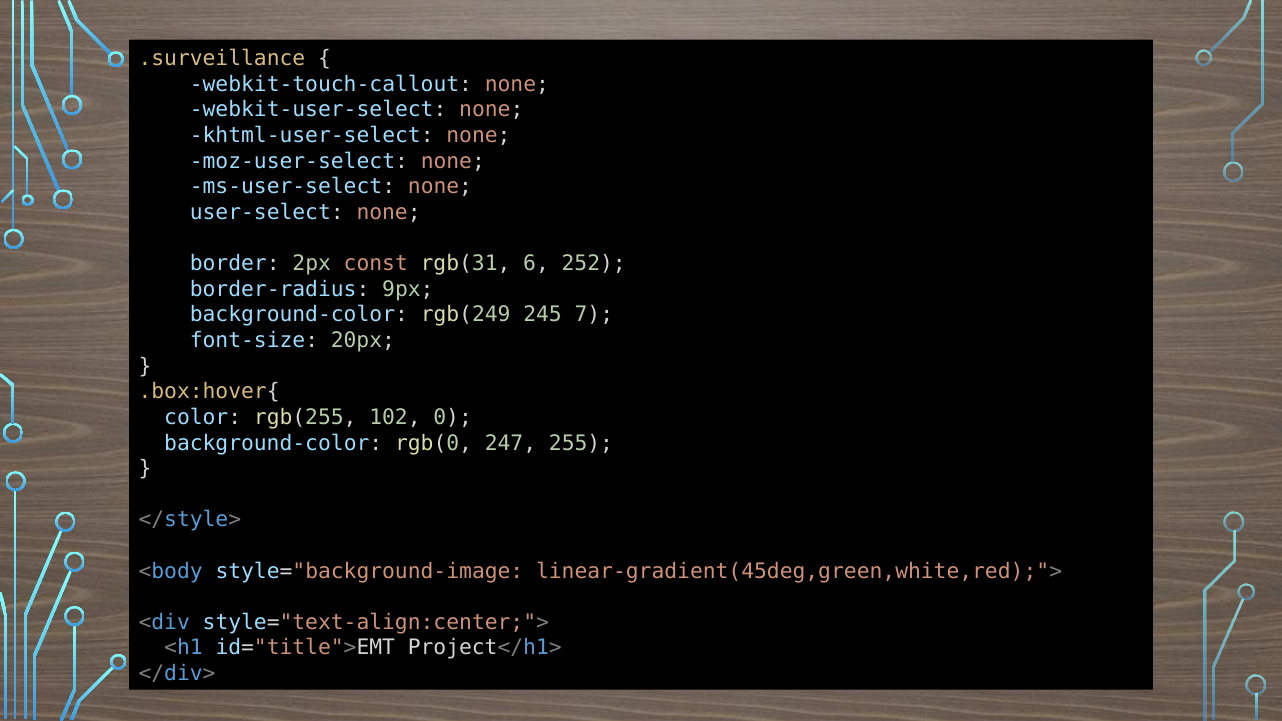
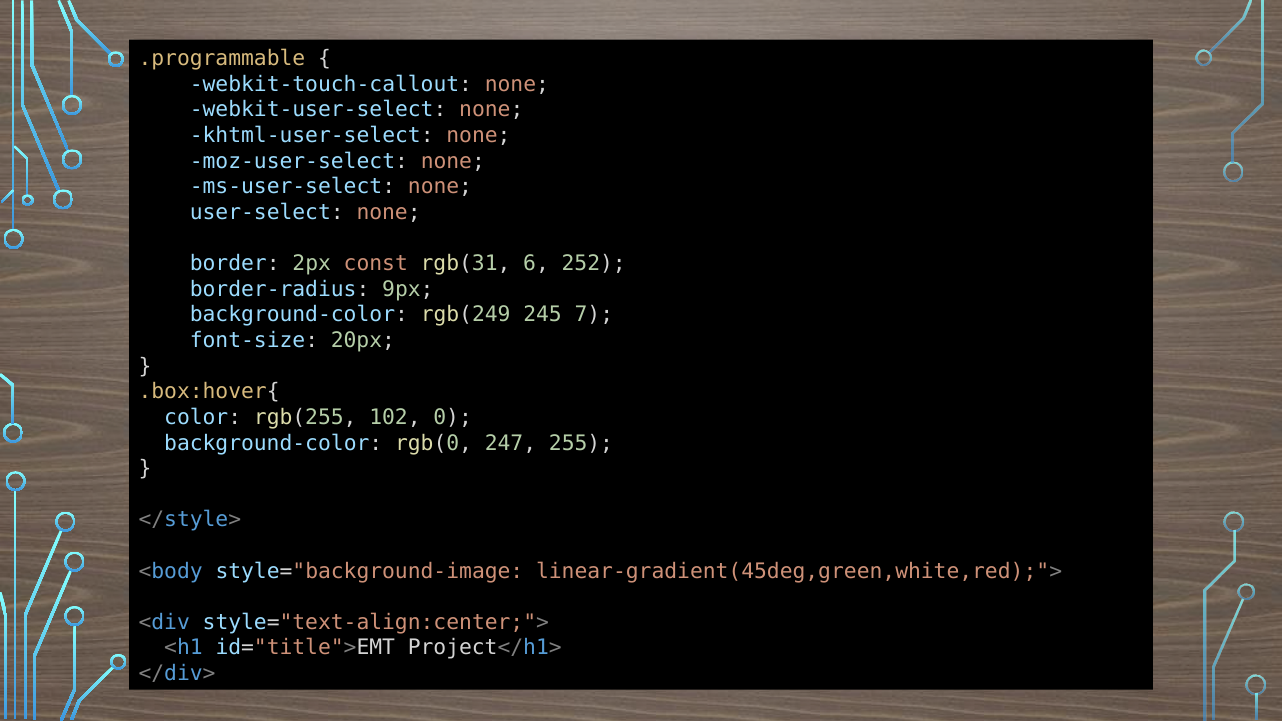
.surveillance: .surveillance -> .programmable
